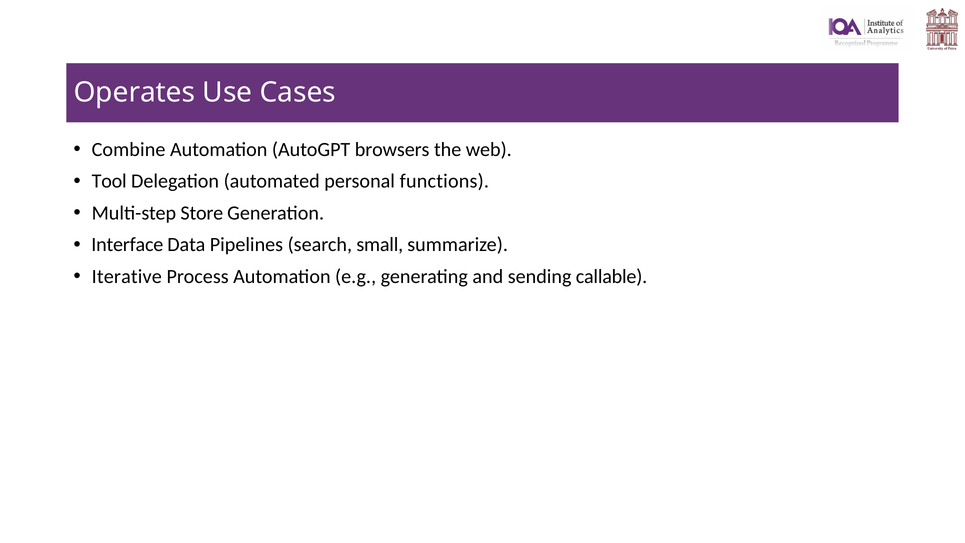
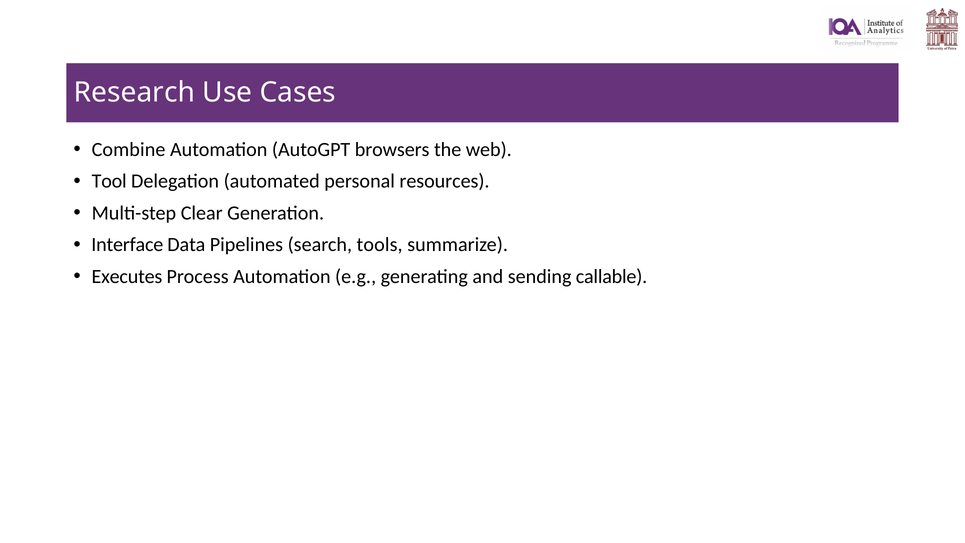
Operates: Operates -> Research
functions: functions -> resources
Store: Store -> Clear
small: small -> tools
Iterative: Iterative -> Executes
